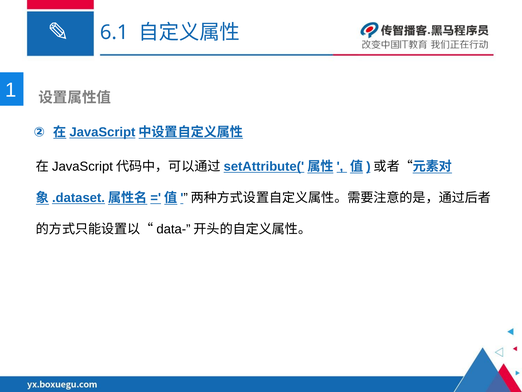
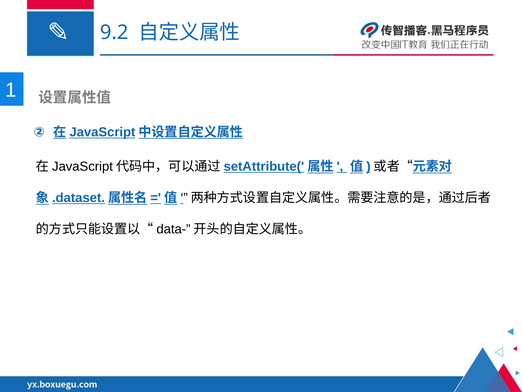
6.1: 6.1 -> 9.2
